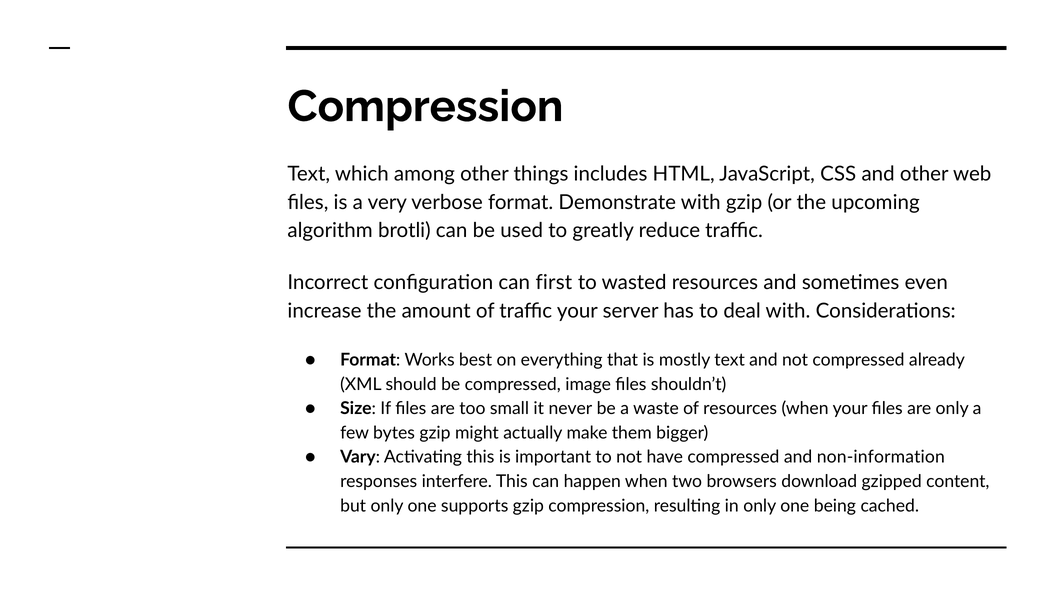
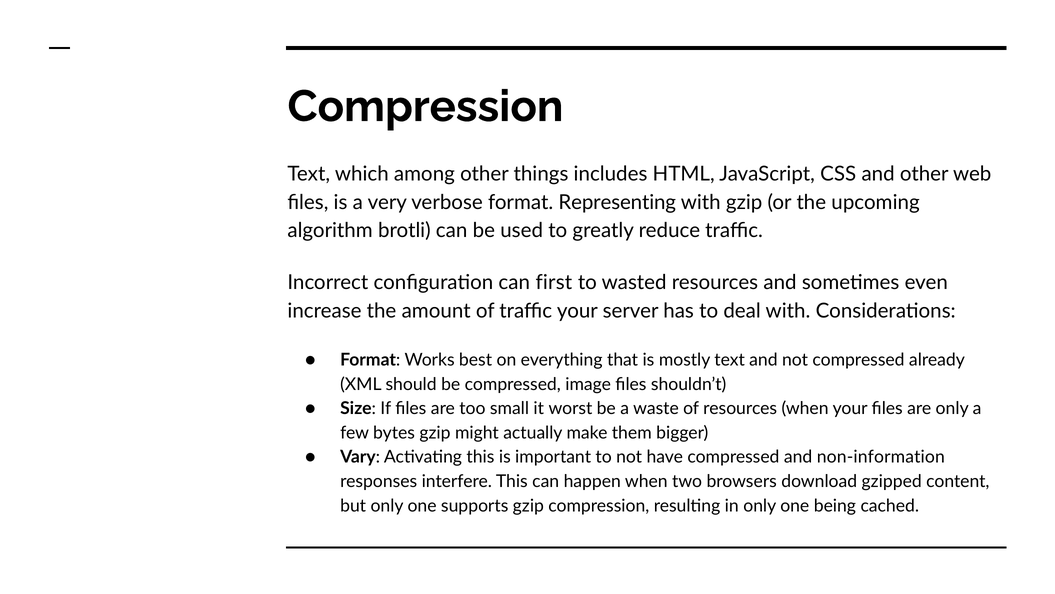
Demonstrate: Demonstrate -> Representing
never: never -> worst
